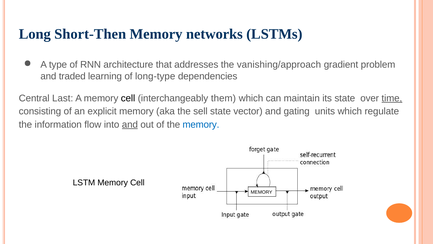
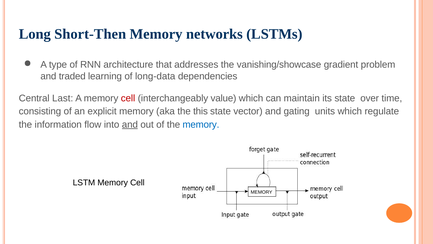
vanishing/approach: vanishing/approach -> vanishing/showcase
long-type: long-type -> long-data
cell at (128, 98) colour: black -> red
them: them -> value
time underline: present -> none
sell: sell -> this
